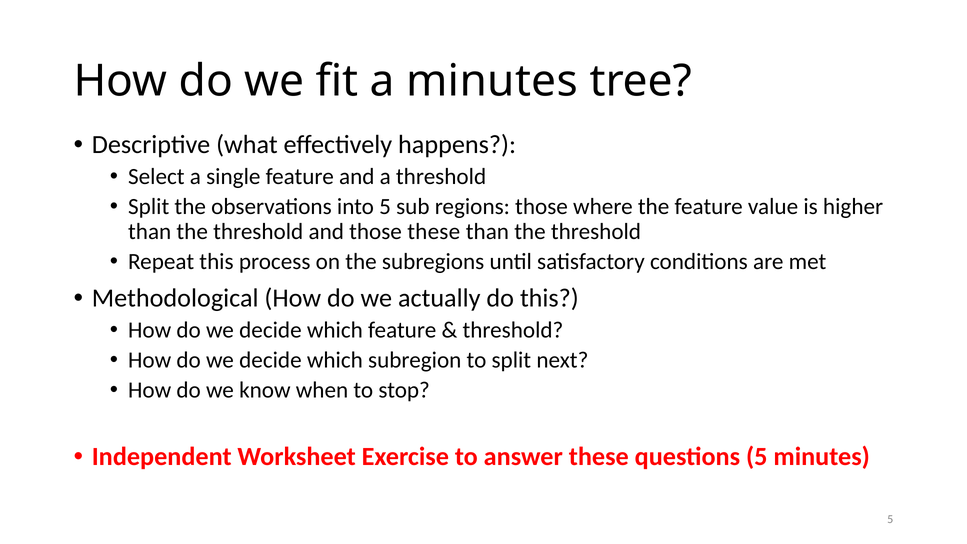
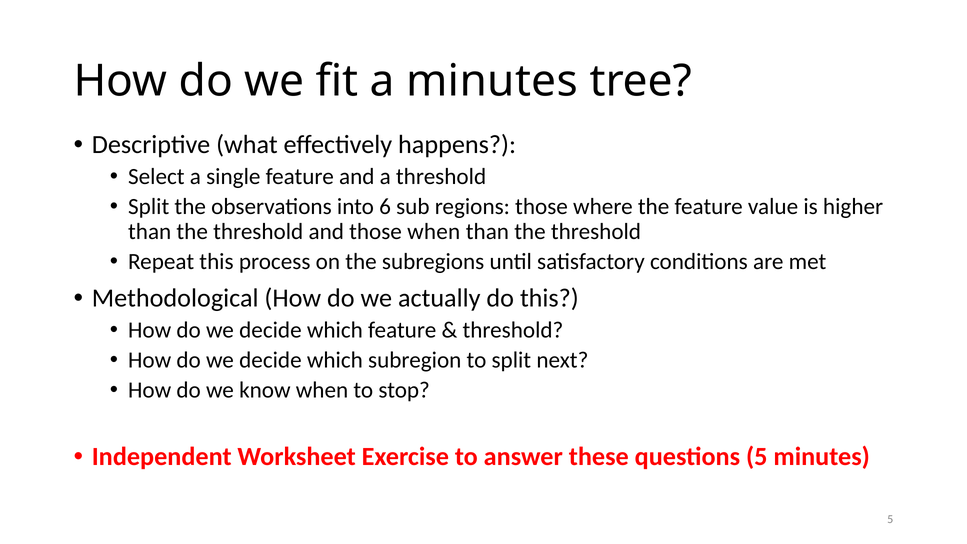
into 5: 5 -> 6
those these: these -> when
